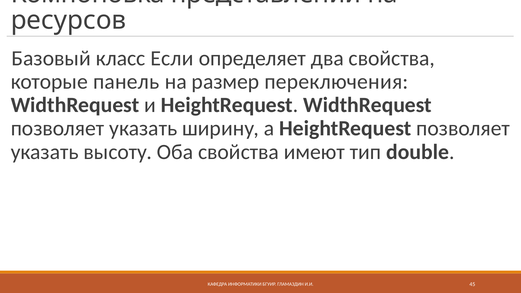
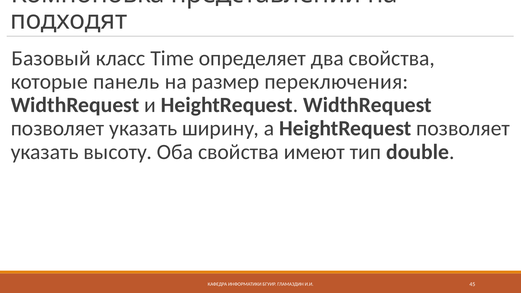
ресурсов: ресурсов -> подходят
Если: Если -> Time
